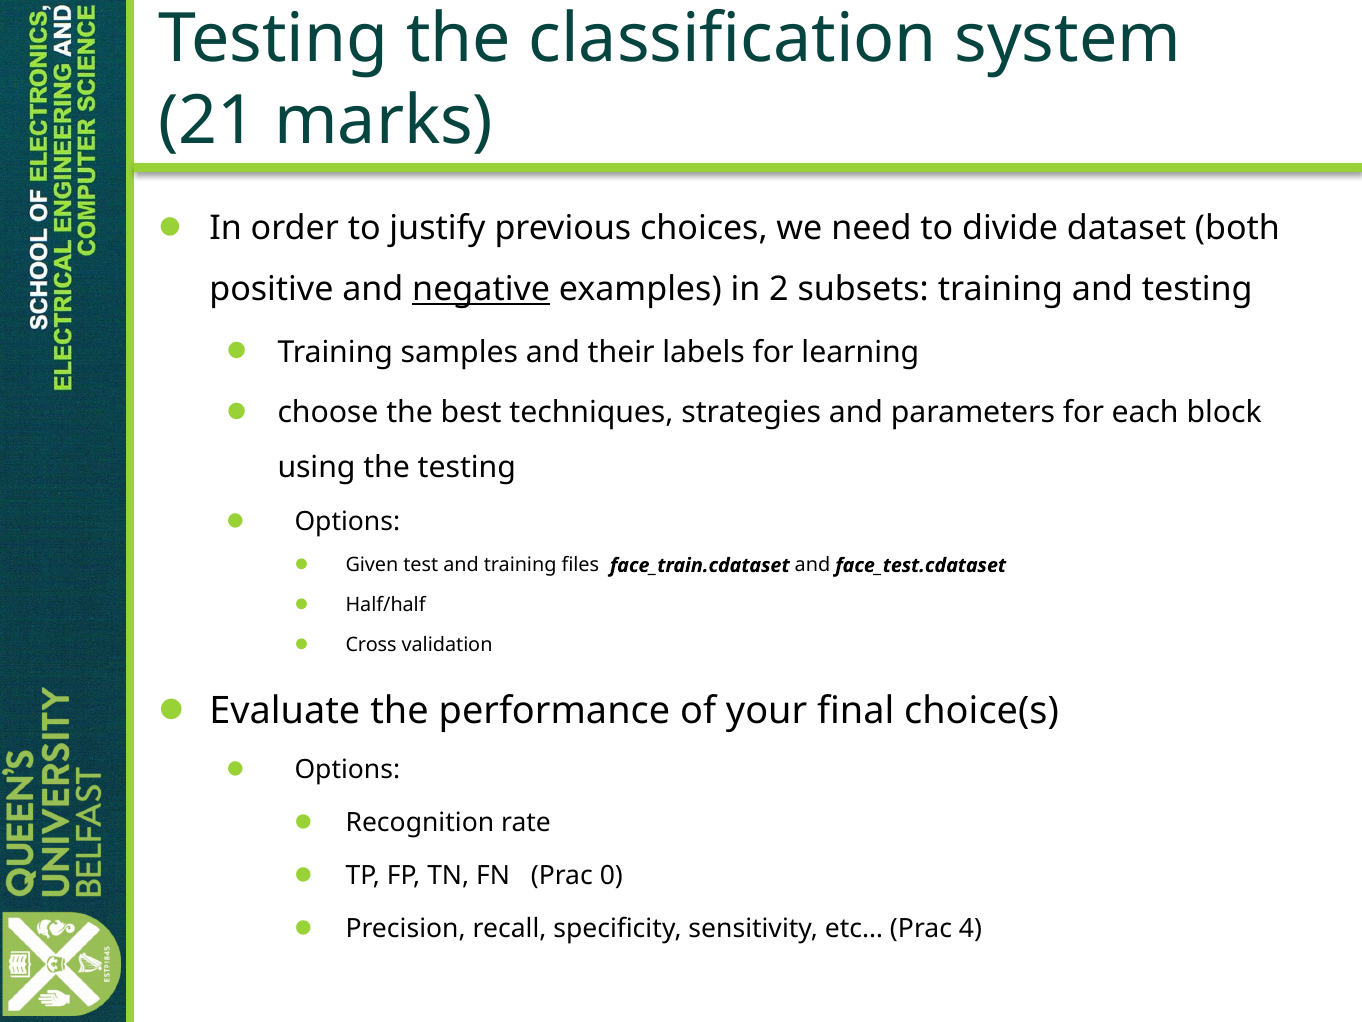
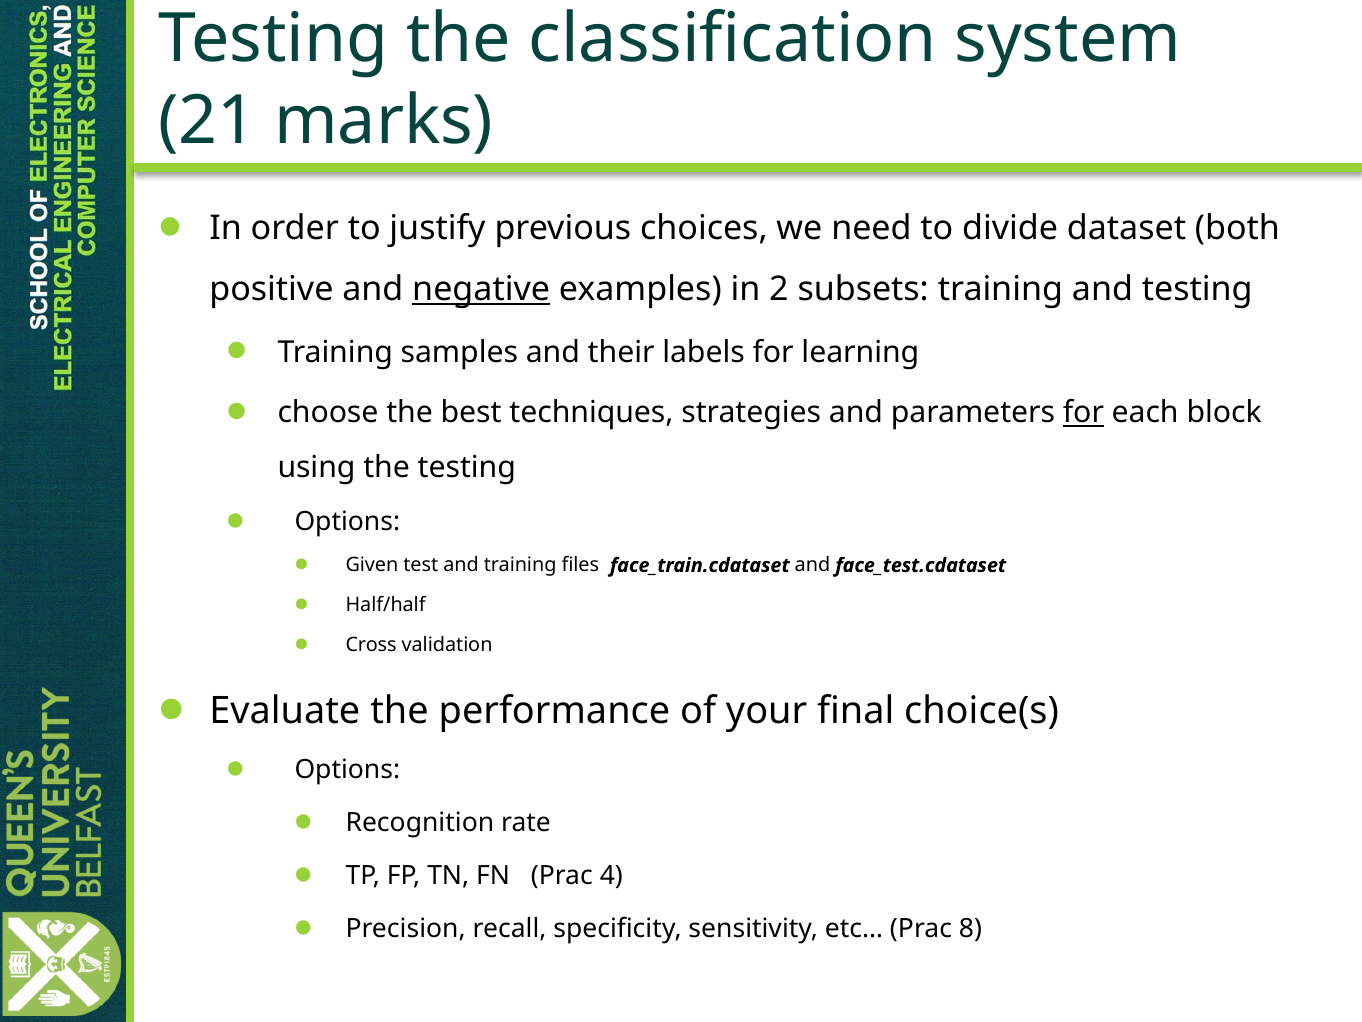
for at (1083, 413) underline: none -> present
0: 0 -> 4
4: 4 -> 8
